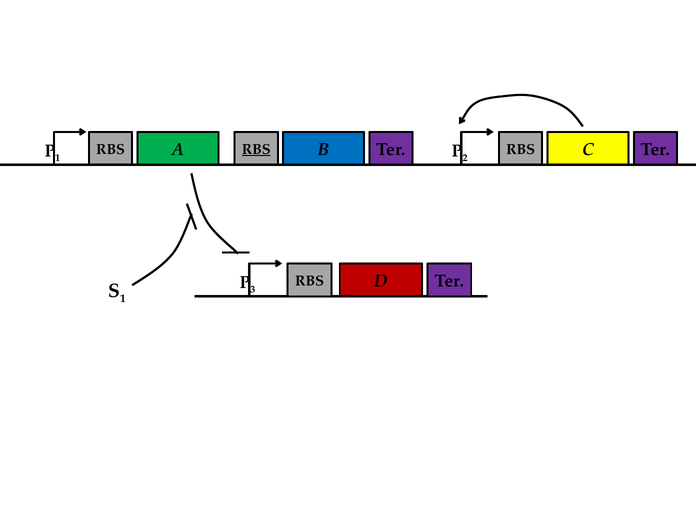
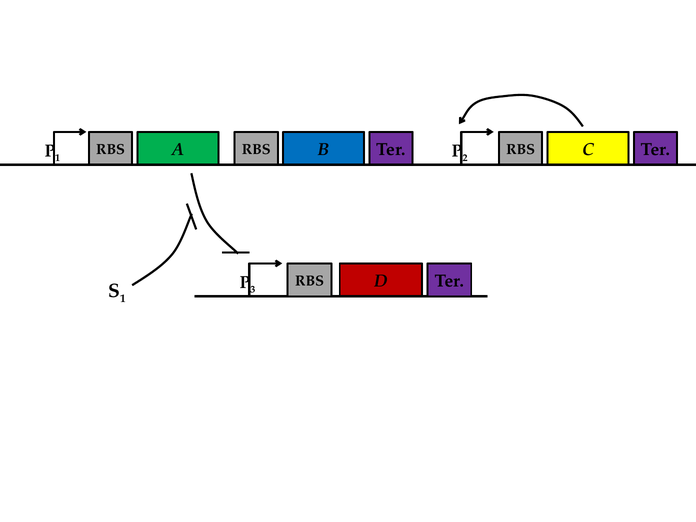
RBS at (256, 149) underline: present -> none
